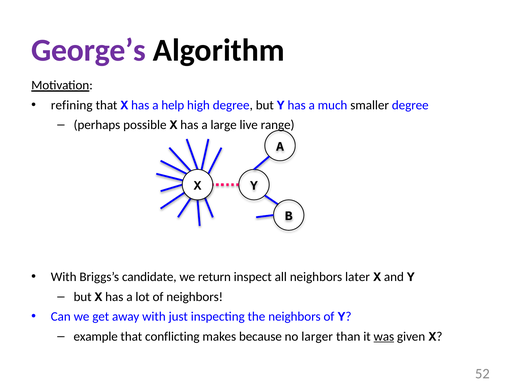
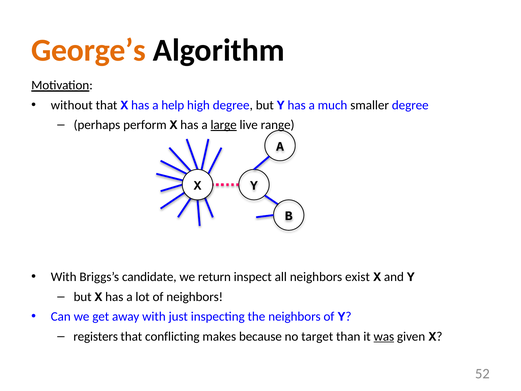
George’s colour: purple -> orange
refining: refining -> without
possible: possible -> perform
large underline: none -> present
later: later -> exist
example: example -> registers
larger: larger -> target
